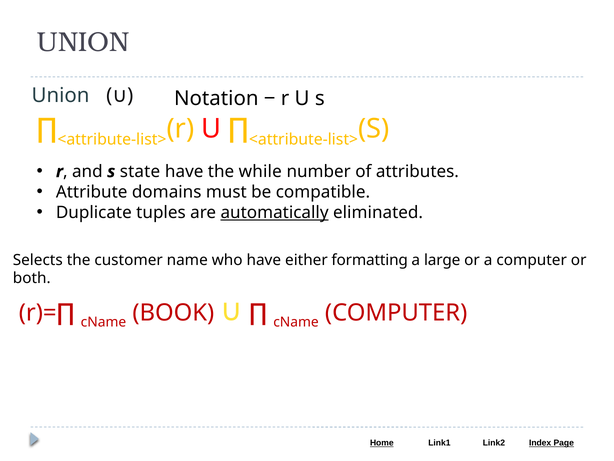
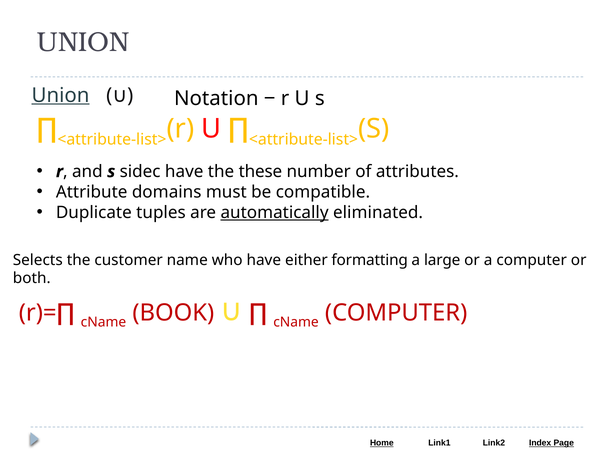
Union at (61, 95) underline: none -> present
state: state -> sidec
while: while -> these
